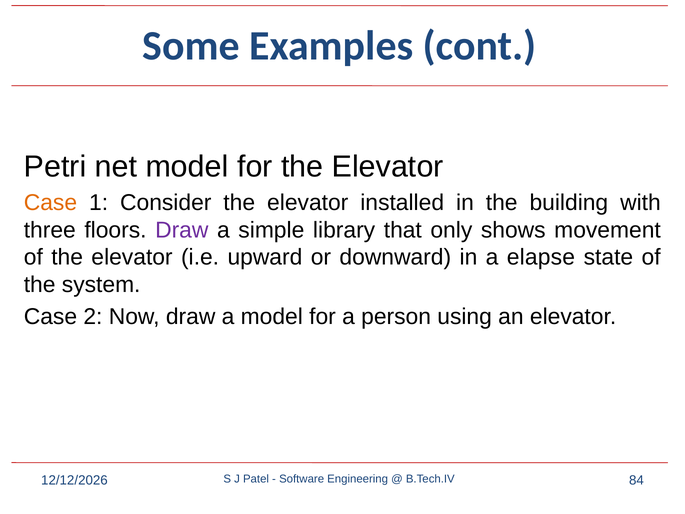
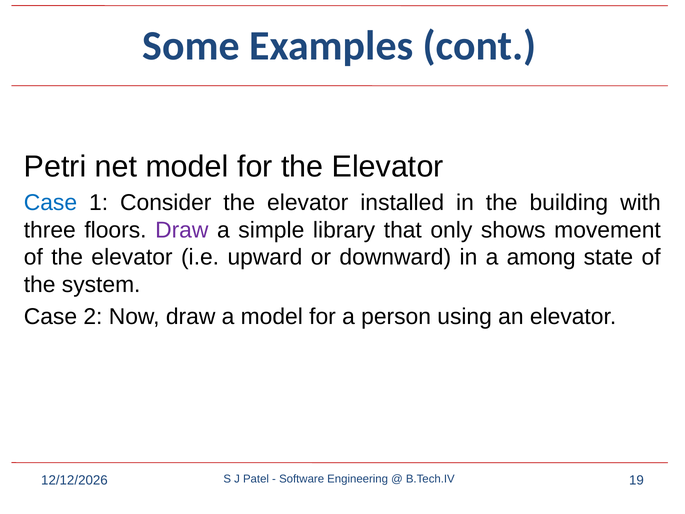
Case at (50, 202) colour: orange -> blue
elapse: elapse -> among
84: 84 -> 19
